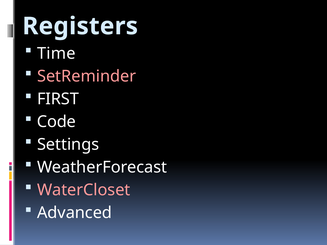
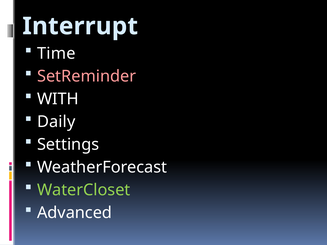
Registers: Registers -> Interrupt
FIRST: FIRST -> WITH
Code: Code -> Daily
WaterCloset colour: pink -> light green
